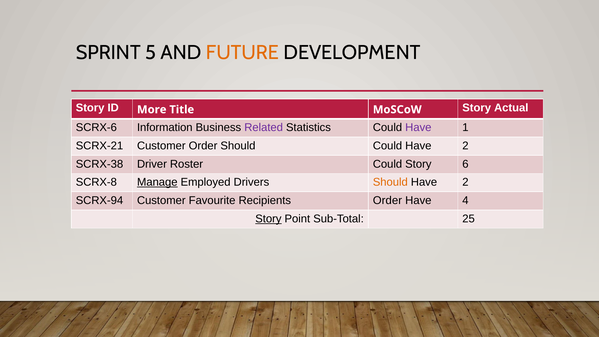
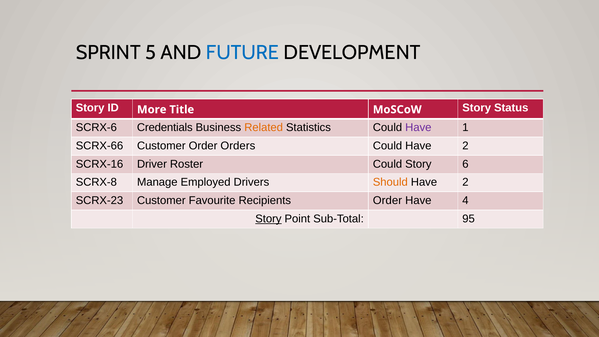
FUTURE colour: orange -> blue
Actual: Actual -> Status
Information: Information -> Credentials
Related colour: purple -> orange
SCRX-21: SCRX-21 -> SCRX-66
Order Should: Should -> Orders
SCRX-38: SCRX-38 -> SCRX-16
Manage underline: present -> none
SCRX-94: SCRX-94 -> SCRX-23
25: 25 -> 95
